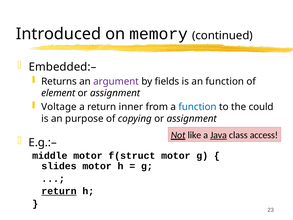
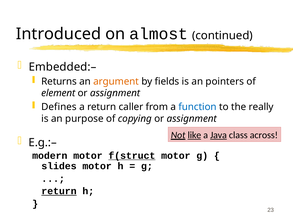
memory: memory -> almost
argument colour: purple -> orange
an function: function -> pointers
Voltage: Voltage -> Defines
inner: inner -> caller
could: could -> really
like underline: none -> present
access: access -> across
middle: middle -> modern
f(struct underline: none -> present
